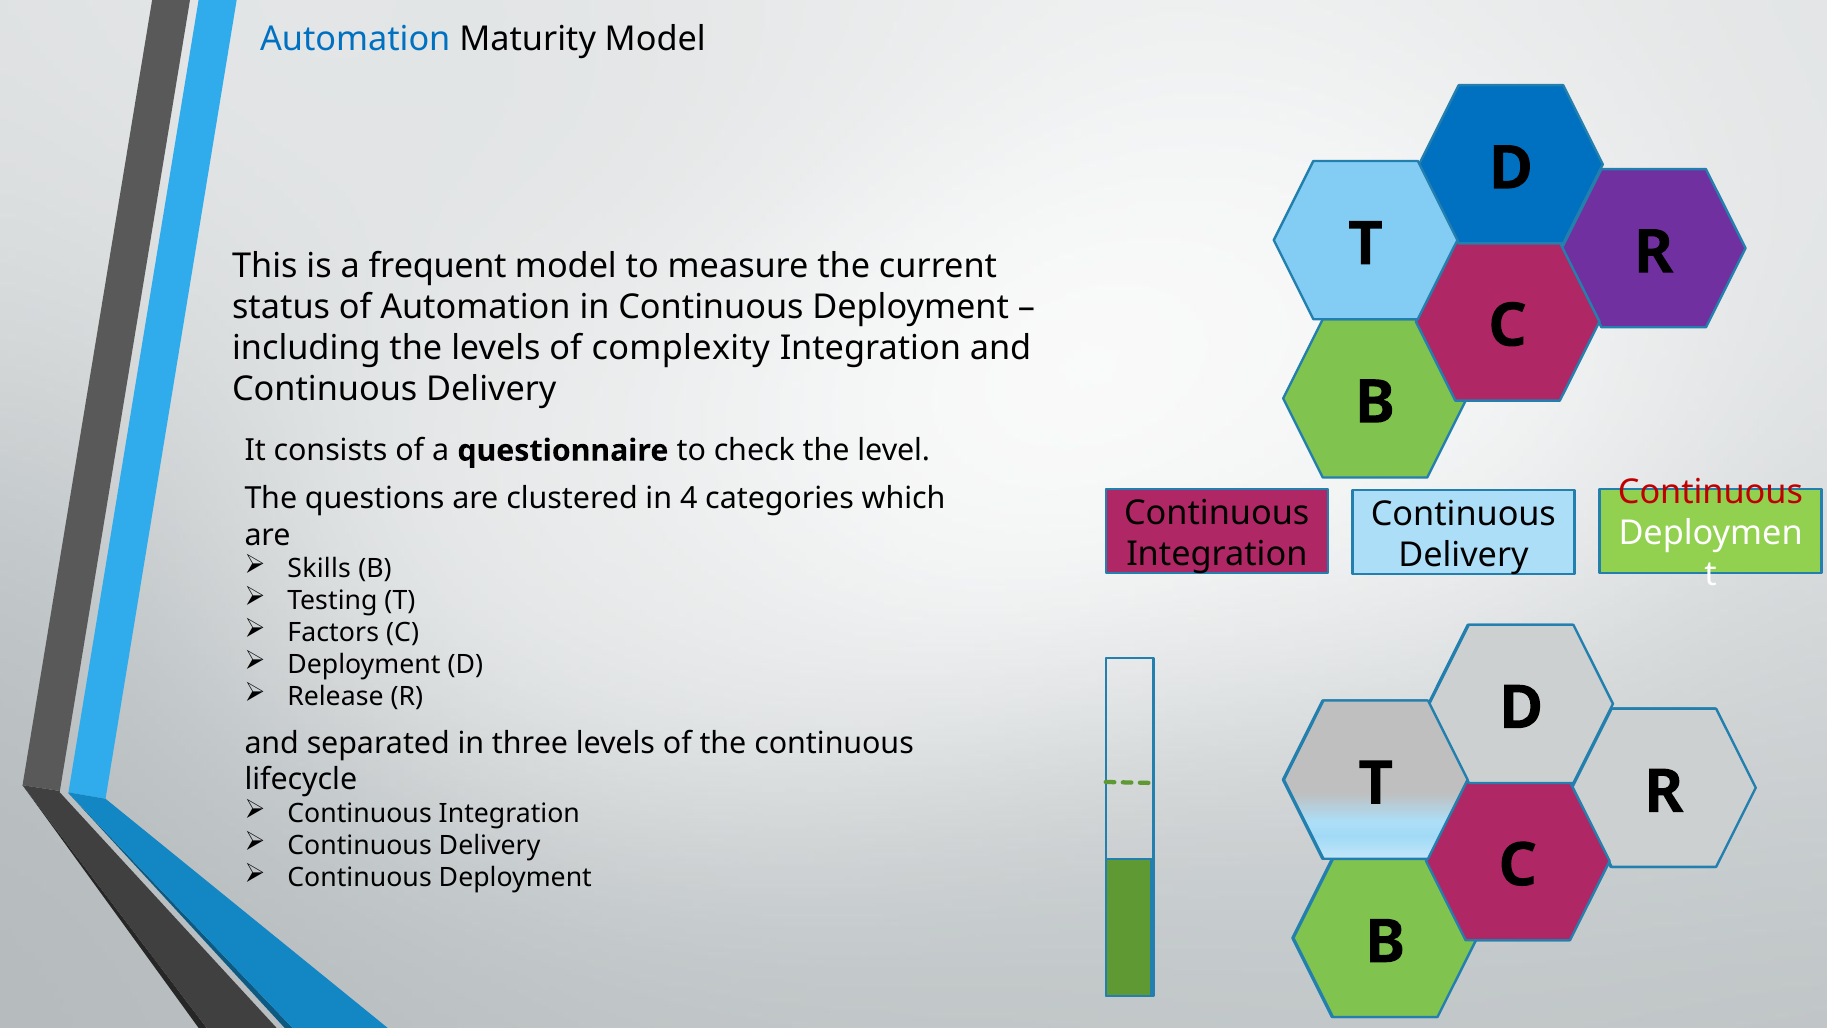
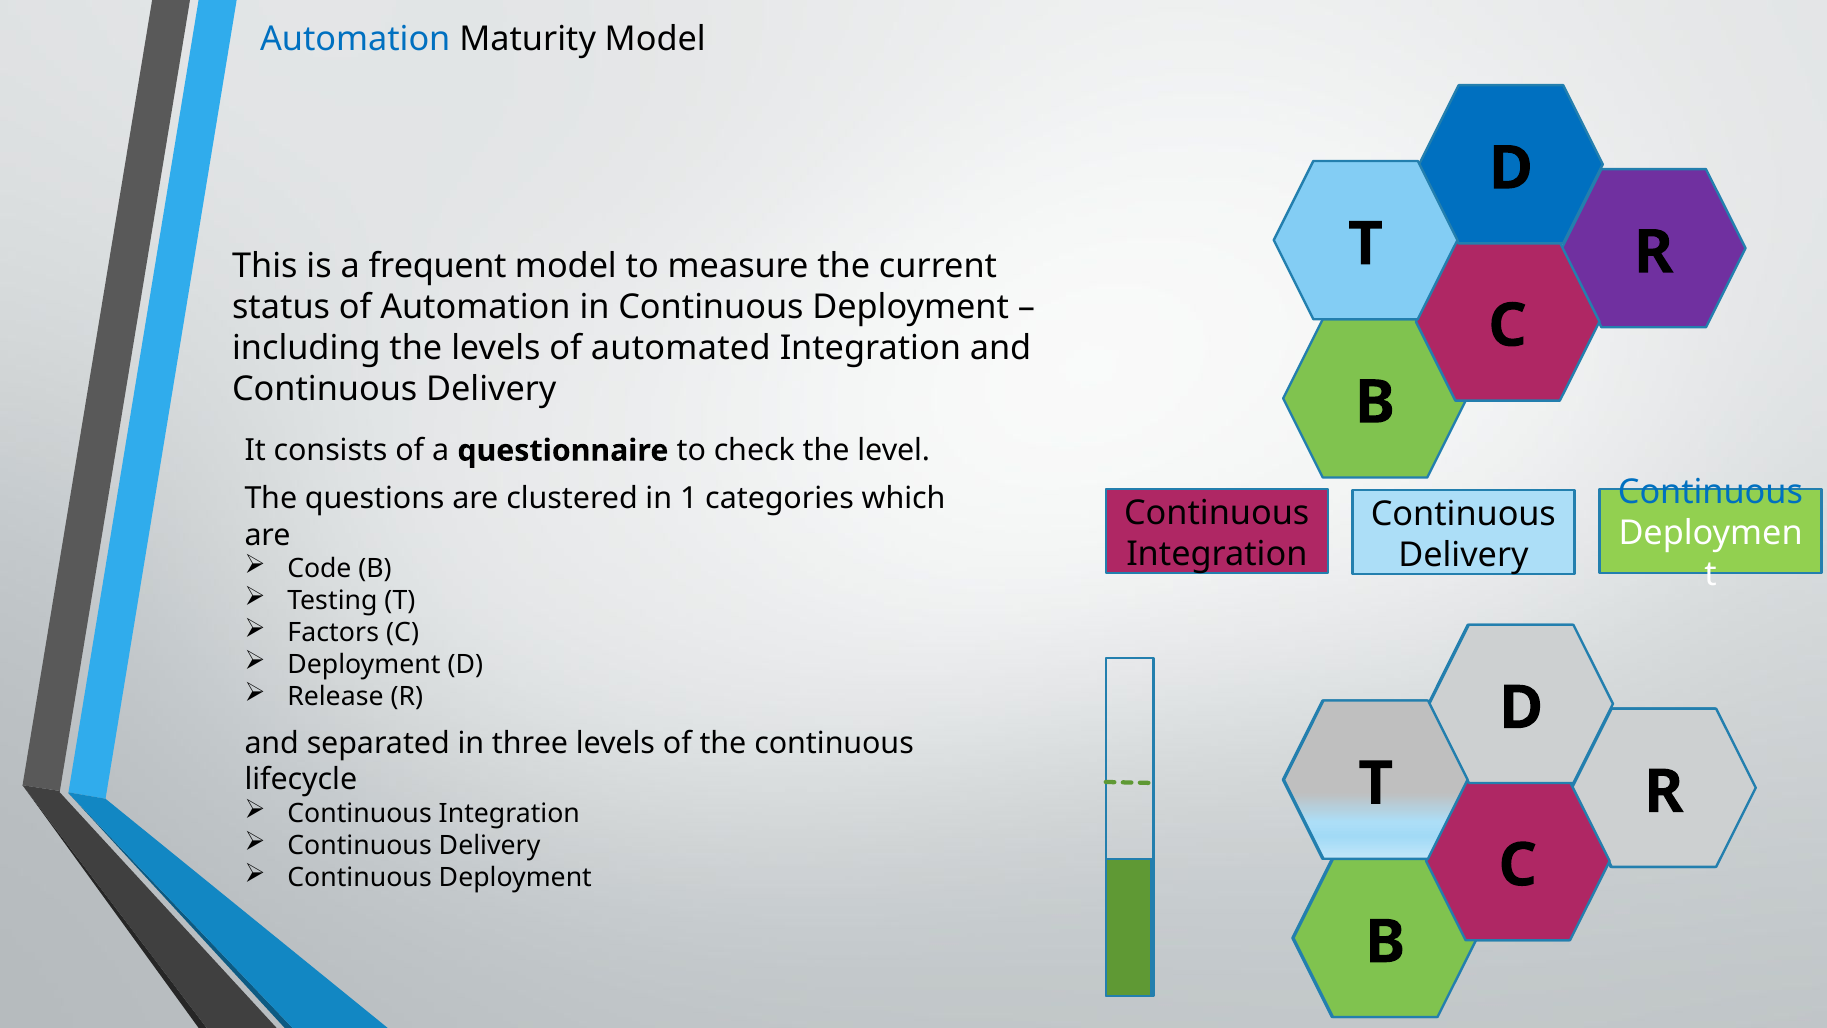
complexity: complexity -> automated
Continuous at (1710, 492) colour: red -> blue
4: 4 -> 1
Skills: Skills -> Code
